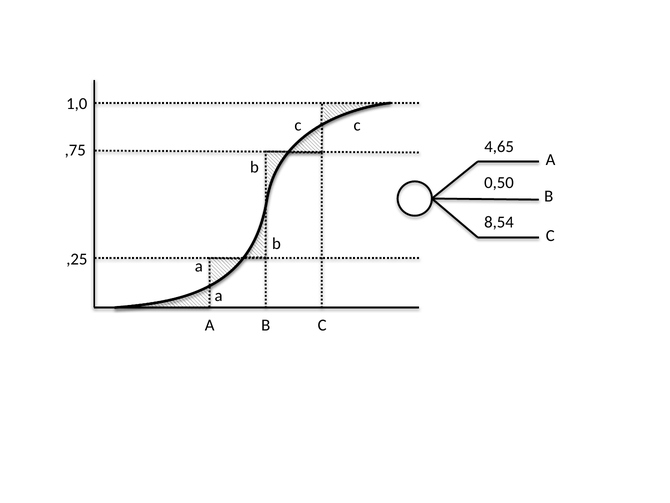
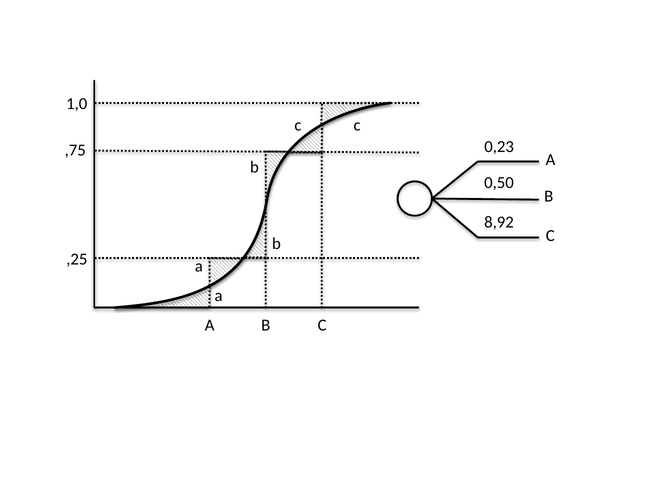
4,65: 4,65 -> 0,23
8,54: 8,54 -> 8,92
